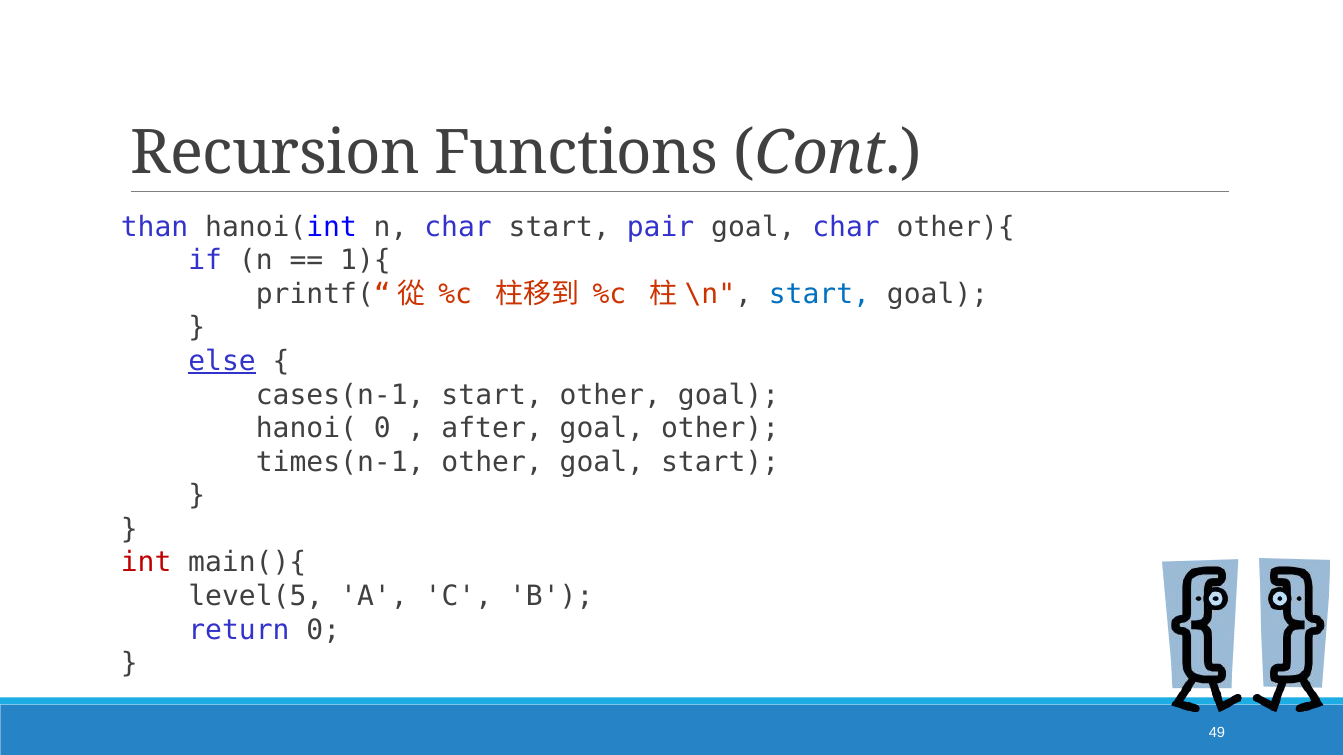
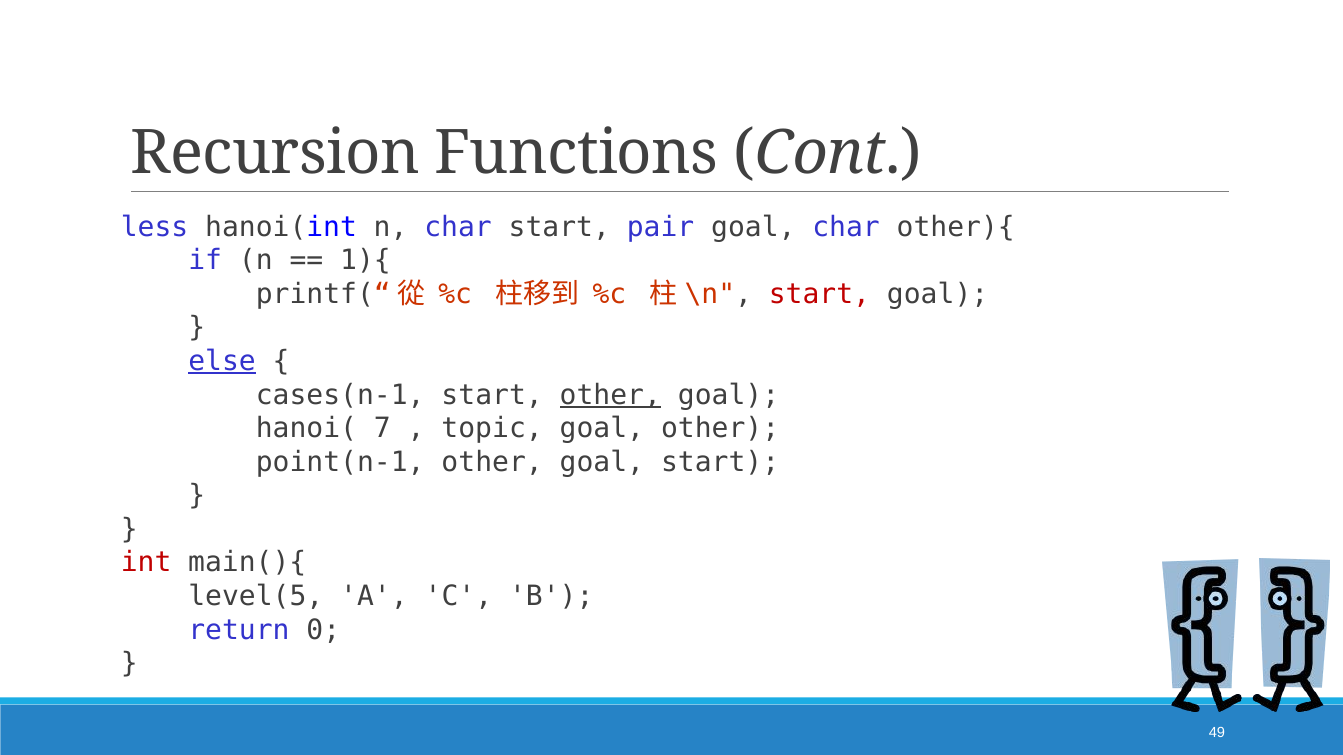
than: than -> less
start at (819, 294) colour: blue -> red
other at (610, 395) underline: none -> present
hanoi( 0: 0 -> 7
after: after -> topic
times(n-1: times(n-1 -> point(n-1
